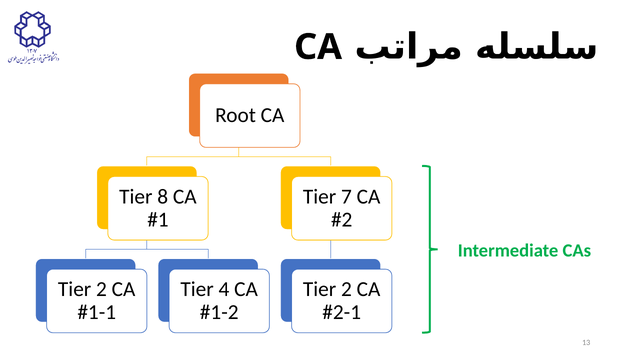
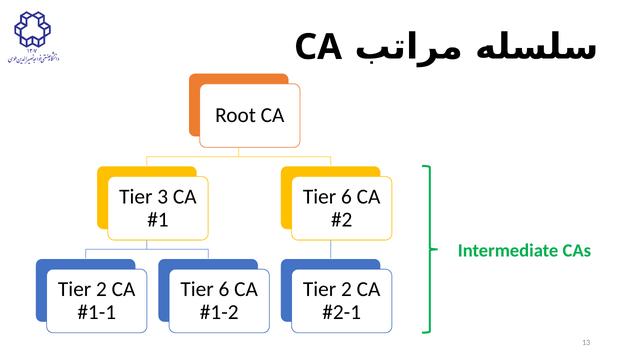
8: 8 -> 3
7 at (346, 197): 7 -> 6
4 at (224, 290): 4 -> 6
